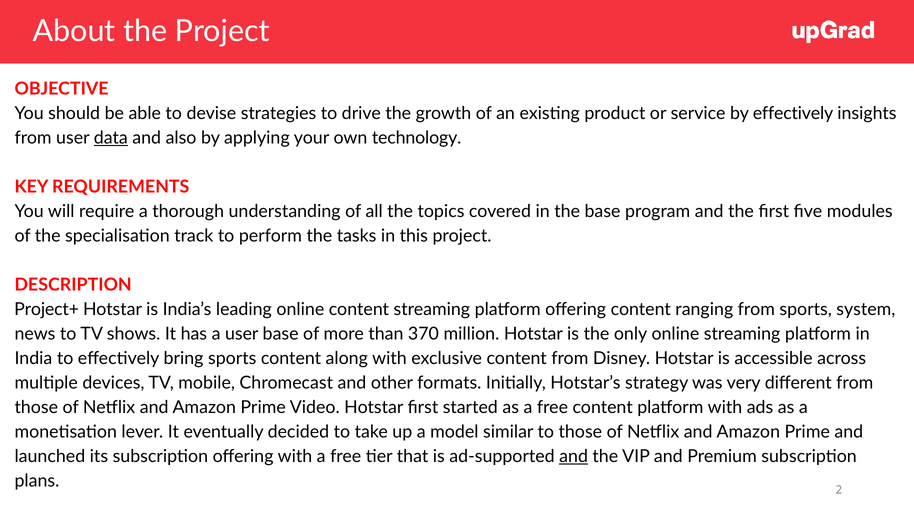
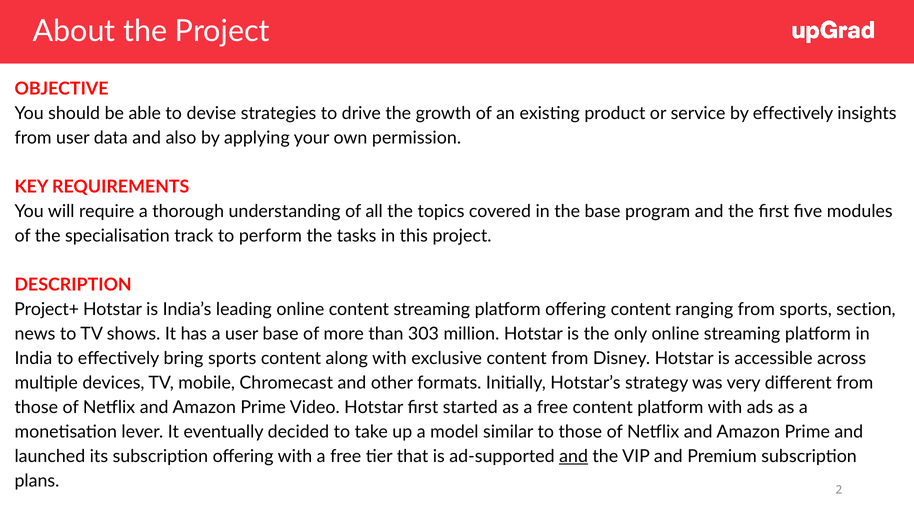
data underline: present -> none
technology: technology -> permission
system: system -> section
370: 370 -> 303
